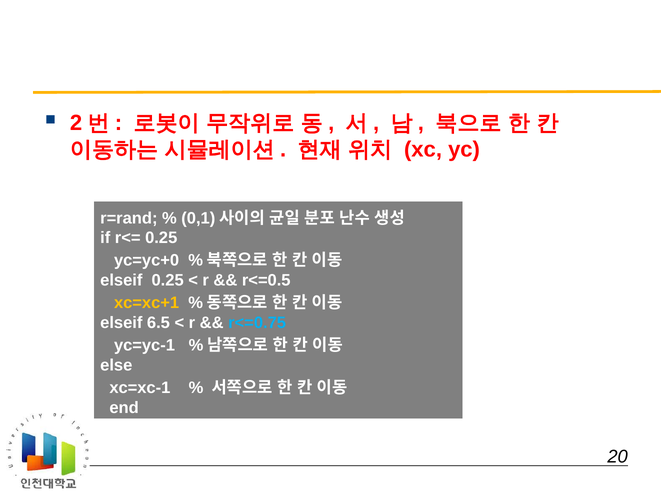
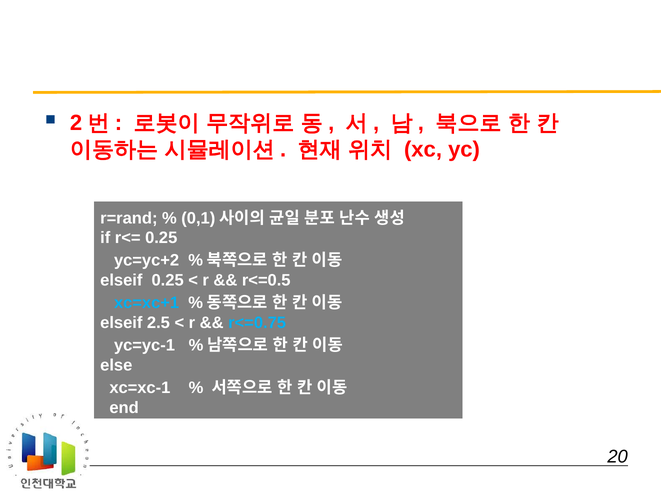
yc=yc+0: yc=yc+0 -> yc=yc+2
xc=xc+1 colour: yellow -> light blue
6.5: 6.5 -> 2.5
